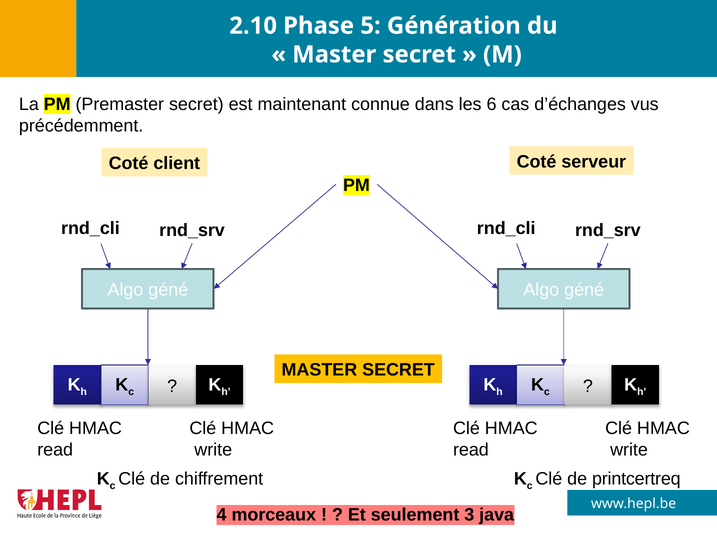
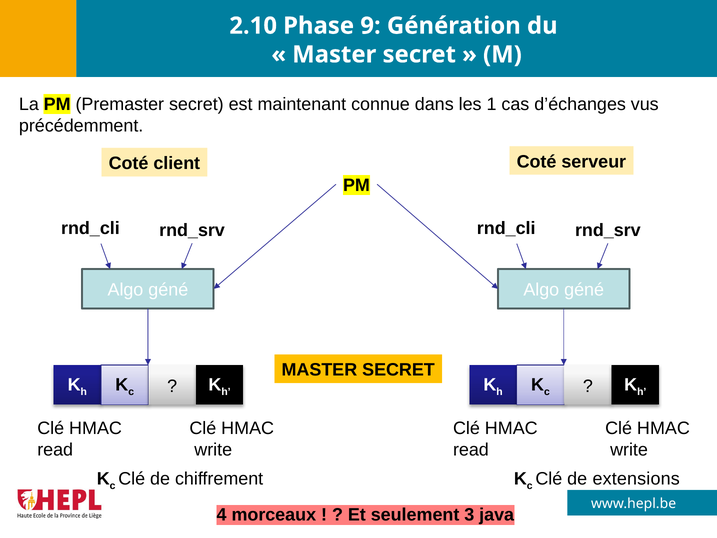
5: 5 -> 9
6: 6 -> 1
printcertreq: printcertreq -> extensions
